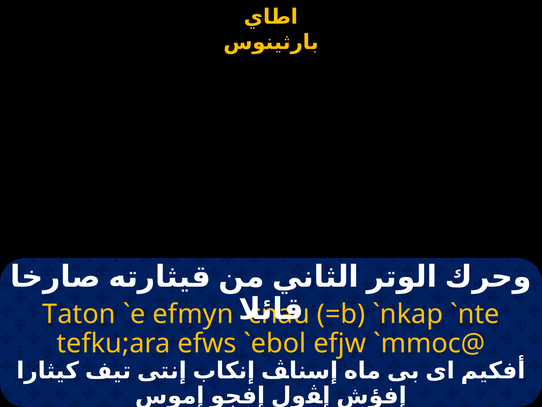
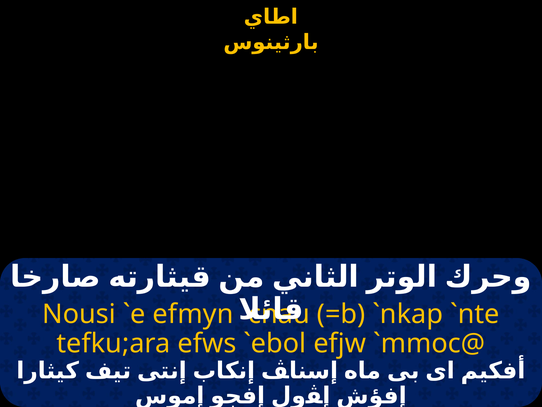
Taton: Taton -> Nousi
